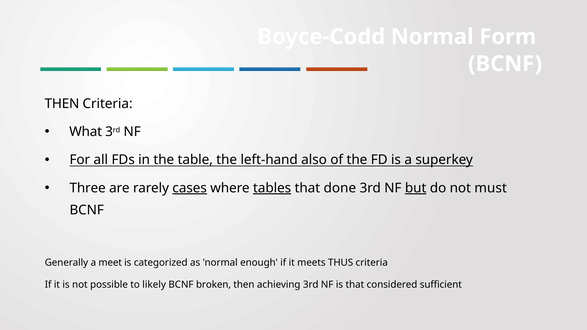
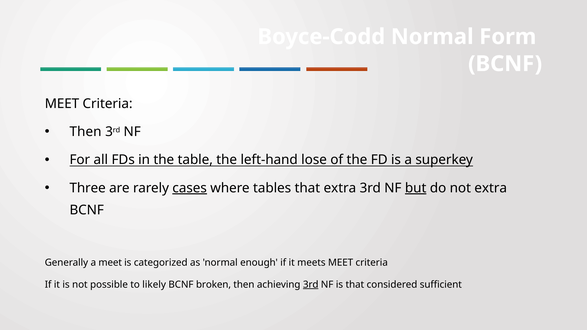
THEN at (62, 104): THEN -> MEET
What at (86, 132): What -> Then
also: also -> lose
tables underline: present -> none
that done: done -> extra
not must: must -> extra
meets THUS: THUS -> MEET
3rd at (311, 285) underline: none -> present
